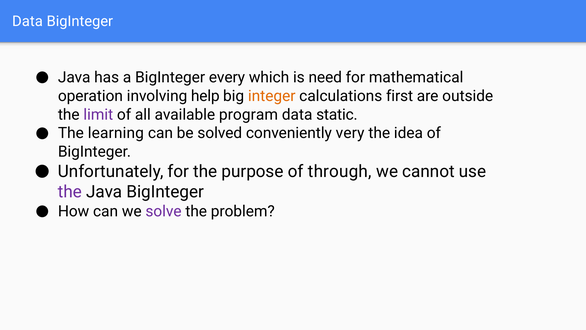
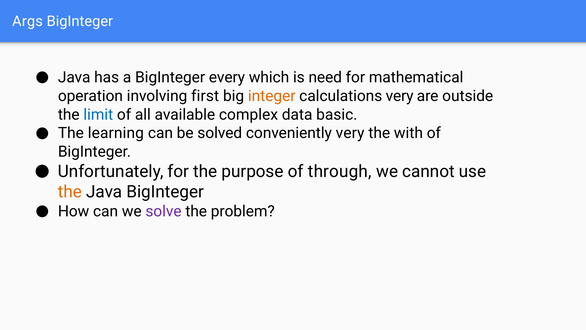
Data at (28, 21): Data -> Args
help: help -> first
calculations first: first -> very
limit colour: purple -> blue
program: program -> complex
static: static -> basic
idea: idea -> with
the at (70, 192) colour: purple -> orange
